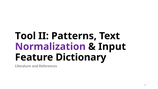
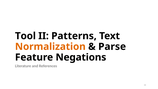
Normalization colour: purple -> orange
Input: Input -> Parse
Dictionary: Dictionary -> Negations
